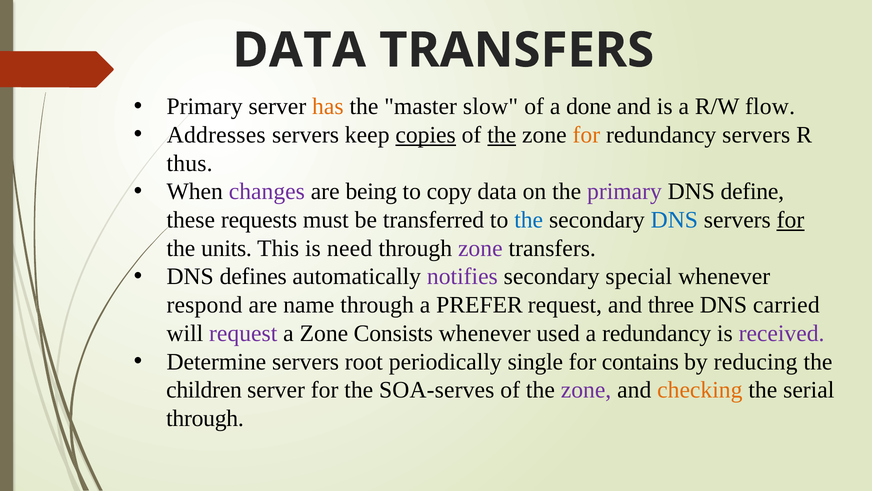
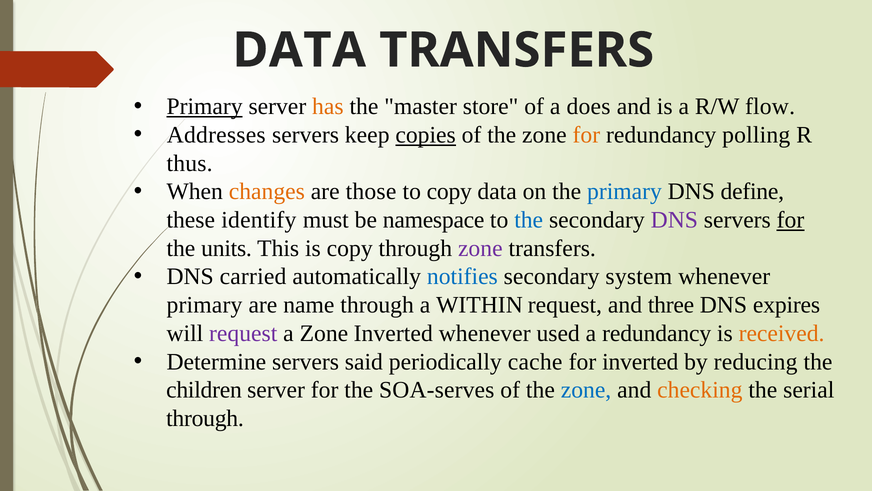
Primary at (205, 106) underline: none -> present
slow: slow -> store
done: done -> does
the at (502, 135) underline: present -> none
redundancy servers: servers -> polling
changes colour: purple -> orange
being: being -> those
primary at (624, 191) colour: purple -> blue
requests: requests -> identify
transferred: transferred -> namespace
DNS at (674, 220) colour: blue -> purple
is need: need -> copy
defines: defines -> carried
notifies colour: purple -> blue
special: special -> system
respond at (204, 305): respond -> primary
PREFER: PREFER -> WITHIN
carried: carried -> expires
Zone Consists: Consists -> Inverted
received colour: purple -> orange
root: root -> said
single: single -> cache
for contains: contains -> inverted
zone at (586, 390) colour: purple -> blue
